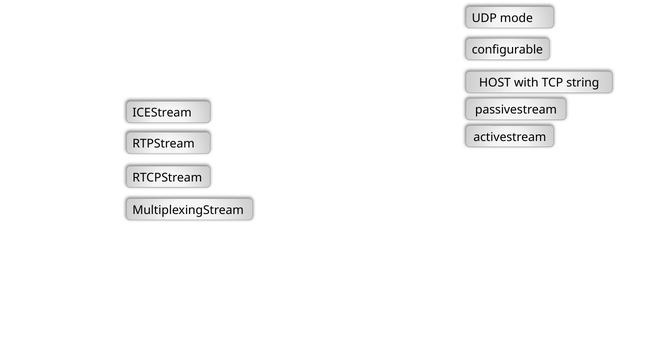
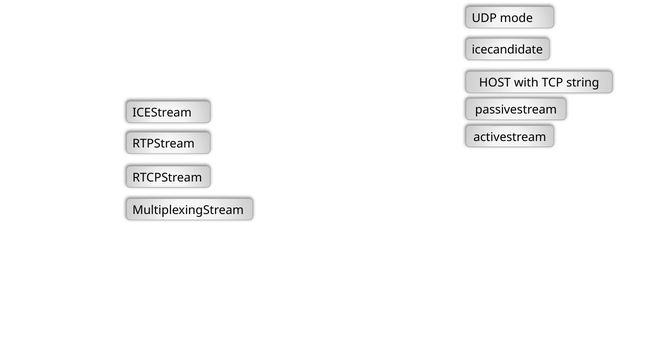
configurable: configurable -> icecandidate
